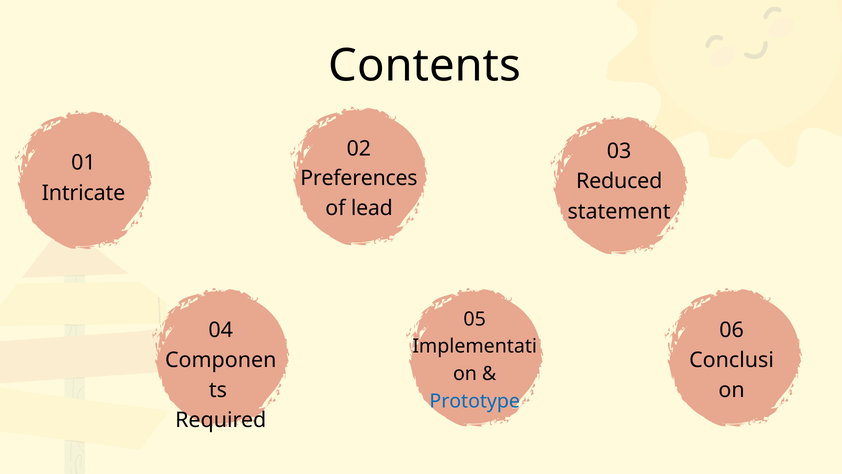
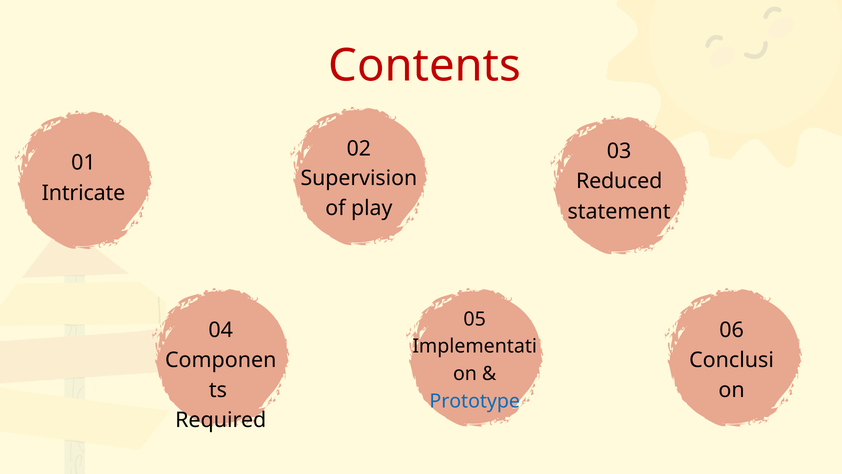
Contents colour: black -> red
Preferences: Preferences -> Supervision
lead: lead -> play
